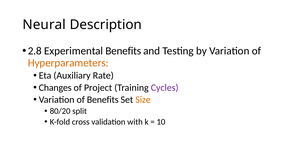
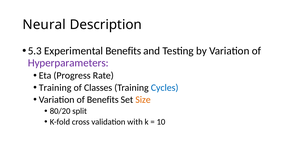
2.8: 2.8 -> 5.3
Hyperparameters colour: orange -> purple
Auxiliary: Auxiliary -> Progress
Changes at (55, 88): Changes -> Training
Project: Project -> Classes
Cycles colour: purple -> blue
